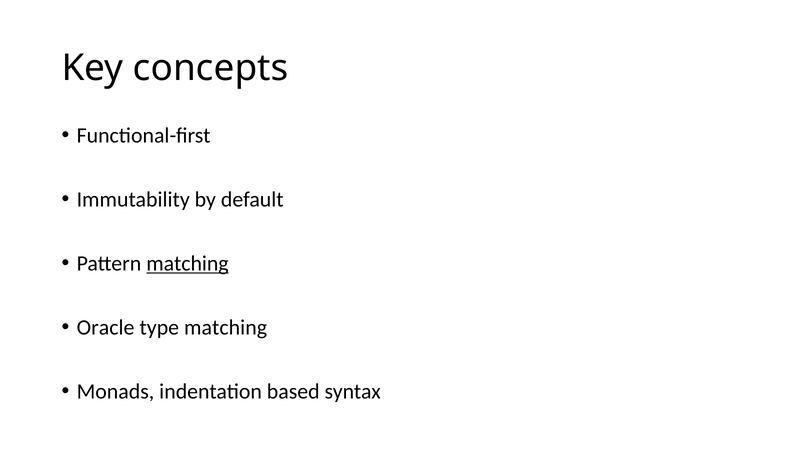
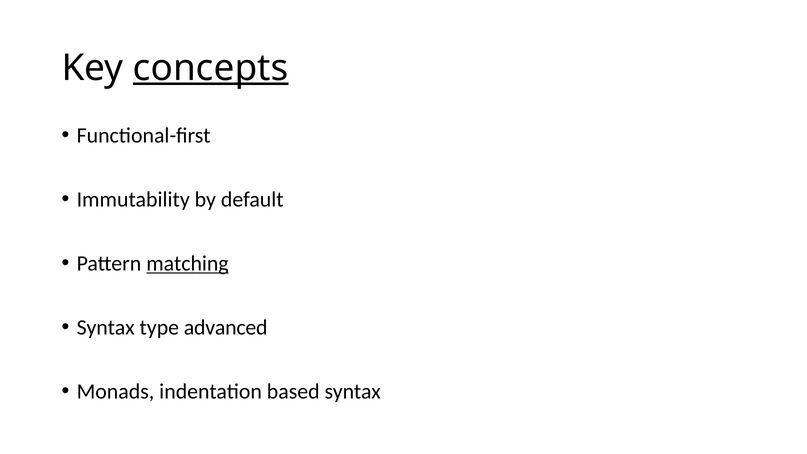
concepts underline: none -> present
Oracle at (106, 328): Oracle -> Syntax
type matching: matching -> advanced
